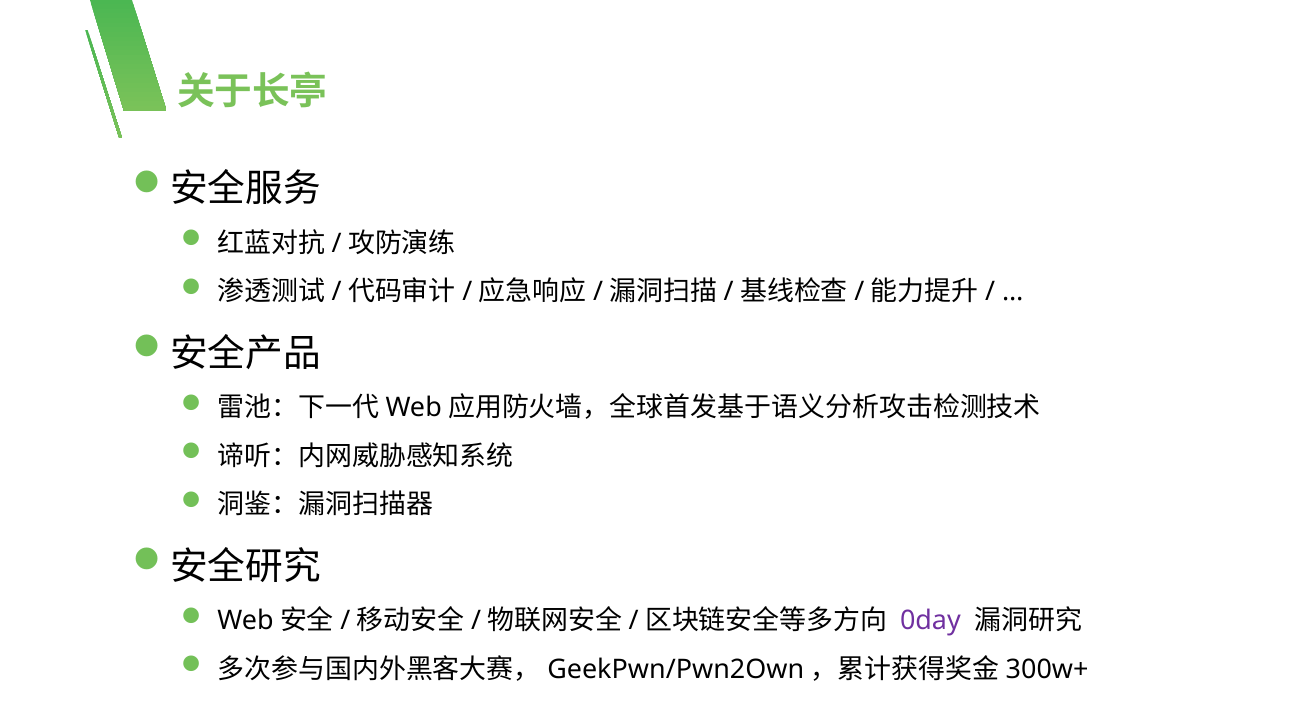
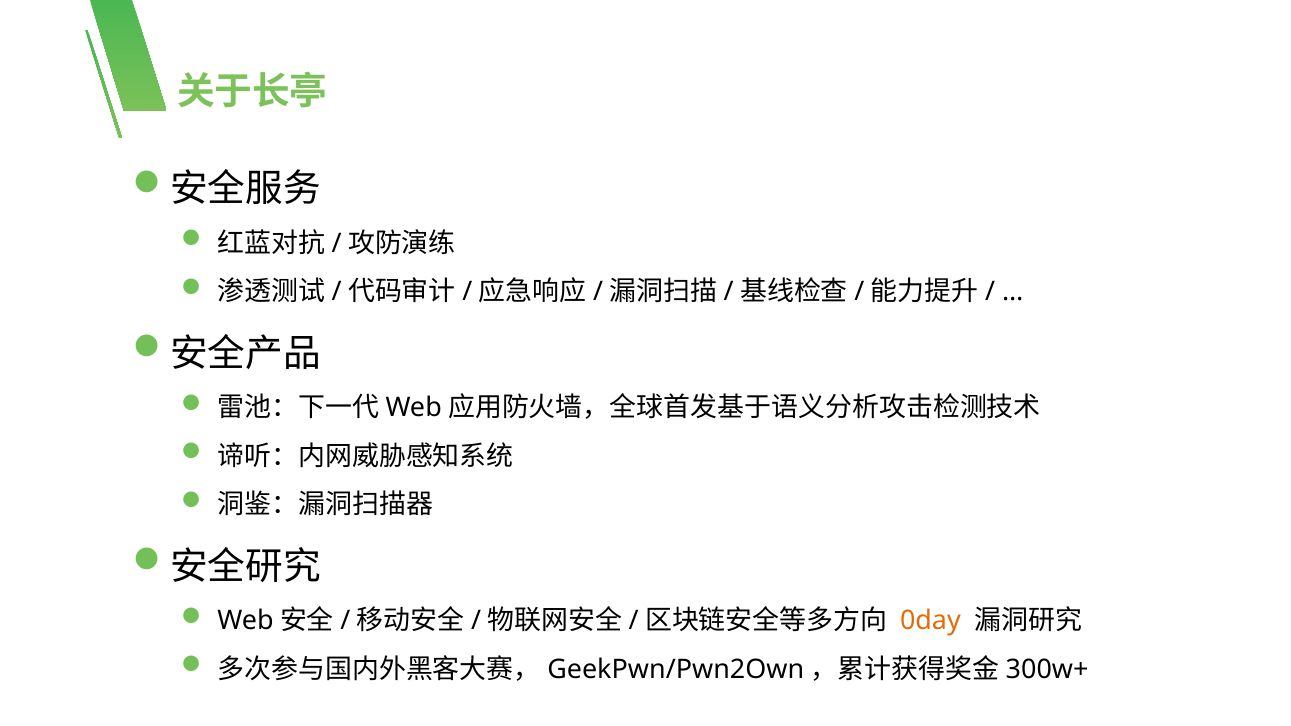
0day colour: purple -> orange
